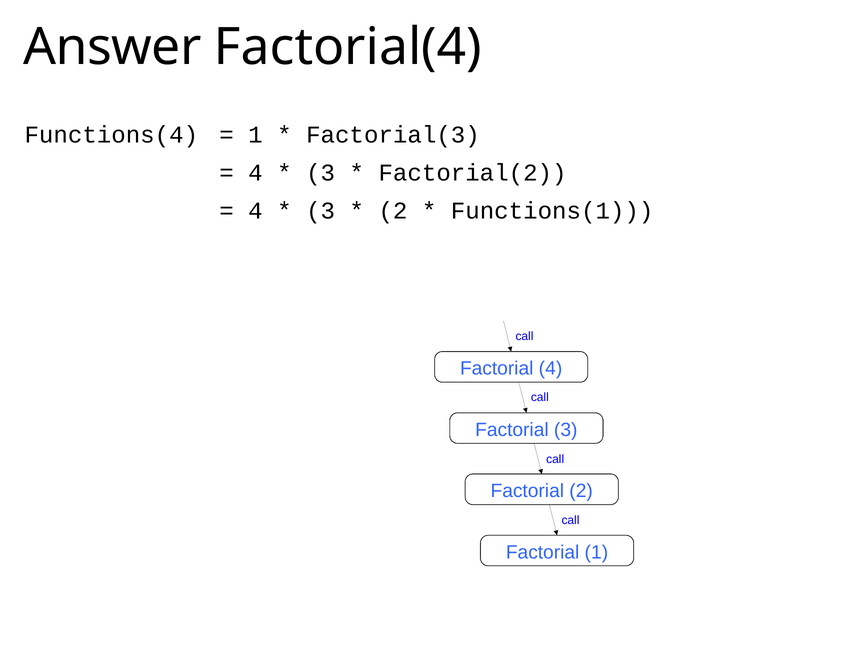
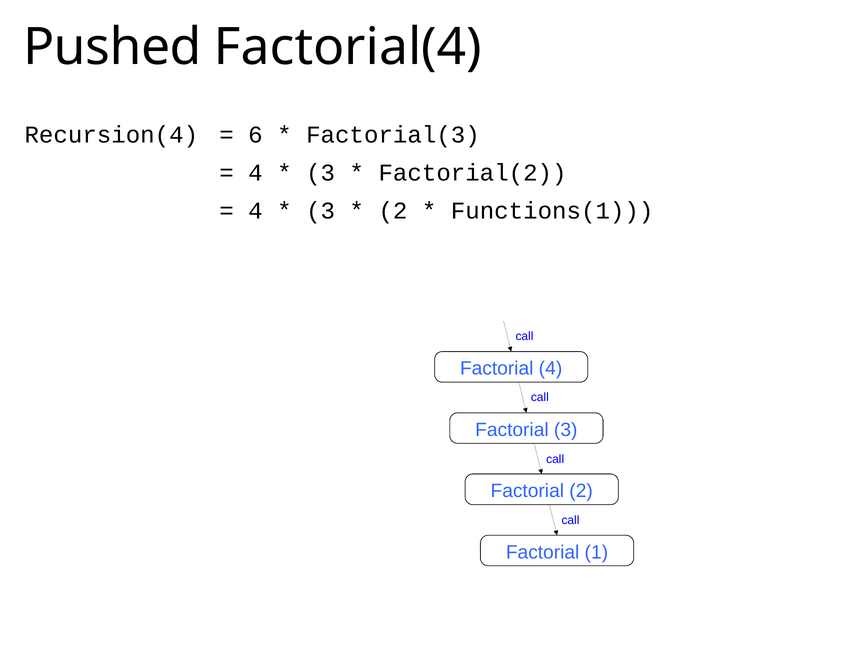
Answer: Answer -> Pushed
Functions(4: Functions(4 -> Recursion(4
1 at (255, 135): 1 -> 6
